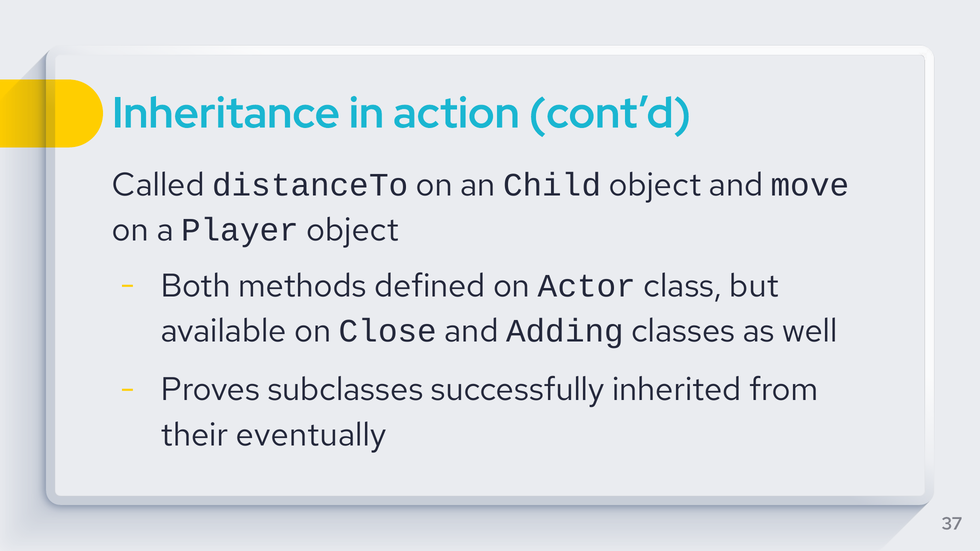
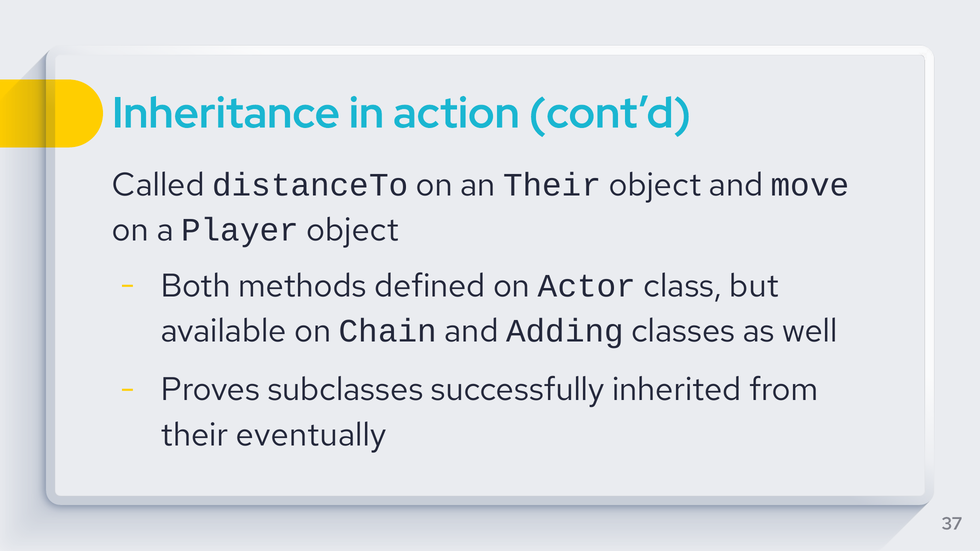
an Child: Child -> Their
Close: Close -> Chain
